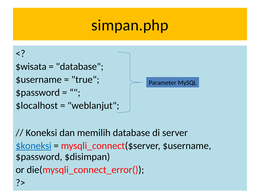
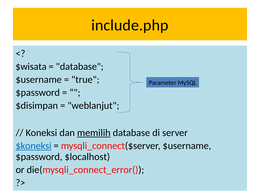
simpan.php: simpan.php -> include.php
$localhost: $localhost -> $disimpan
memilih underline: none -> present
$disimpan: $disimpan -> $localhost
